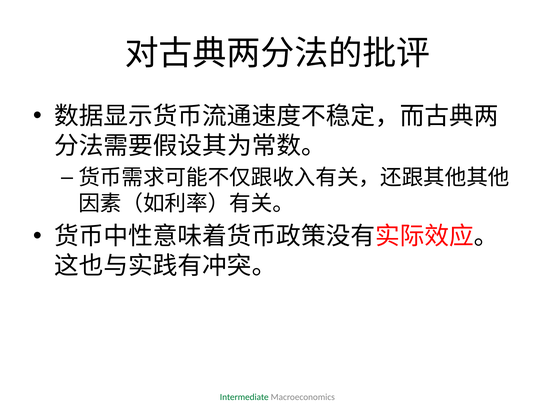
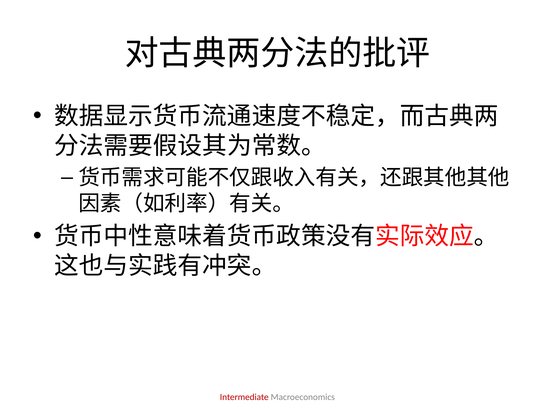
Intermediate colour: green -> red
